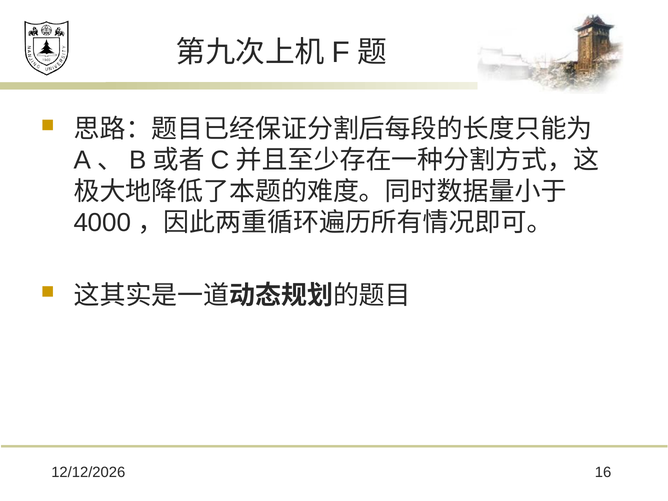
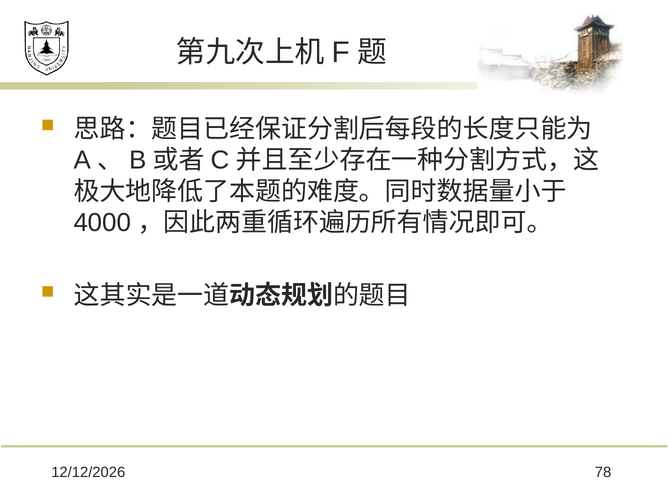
16: 16 -> 78
